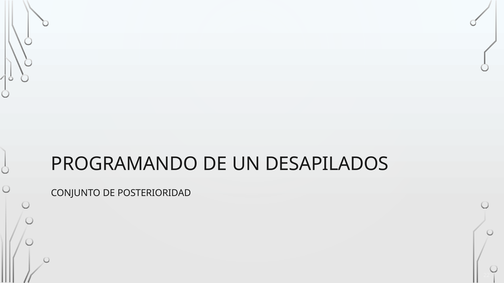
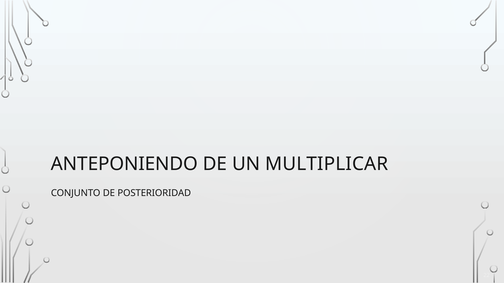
PROGRAMANDO: PROGRAMANDO -> ANTEPONIENDO
DESAPILADOS: DESAPILADOS -> MULTIPLICAR
